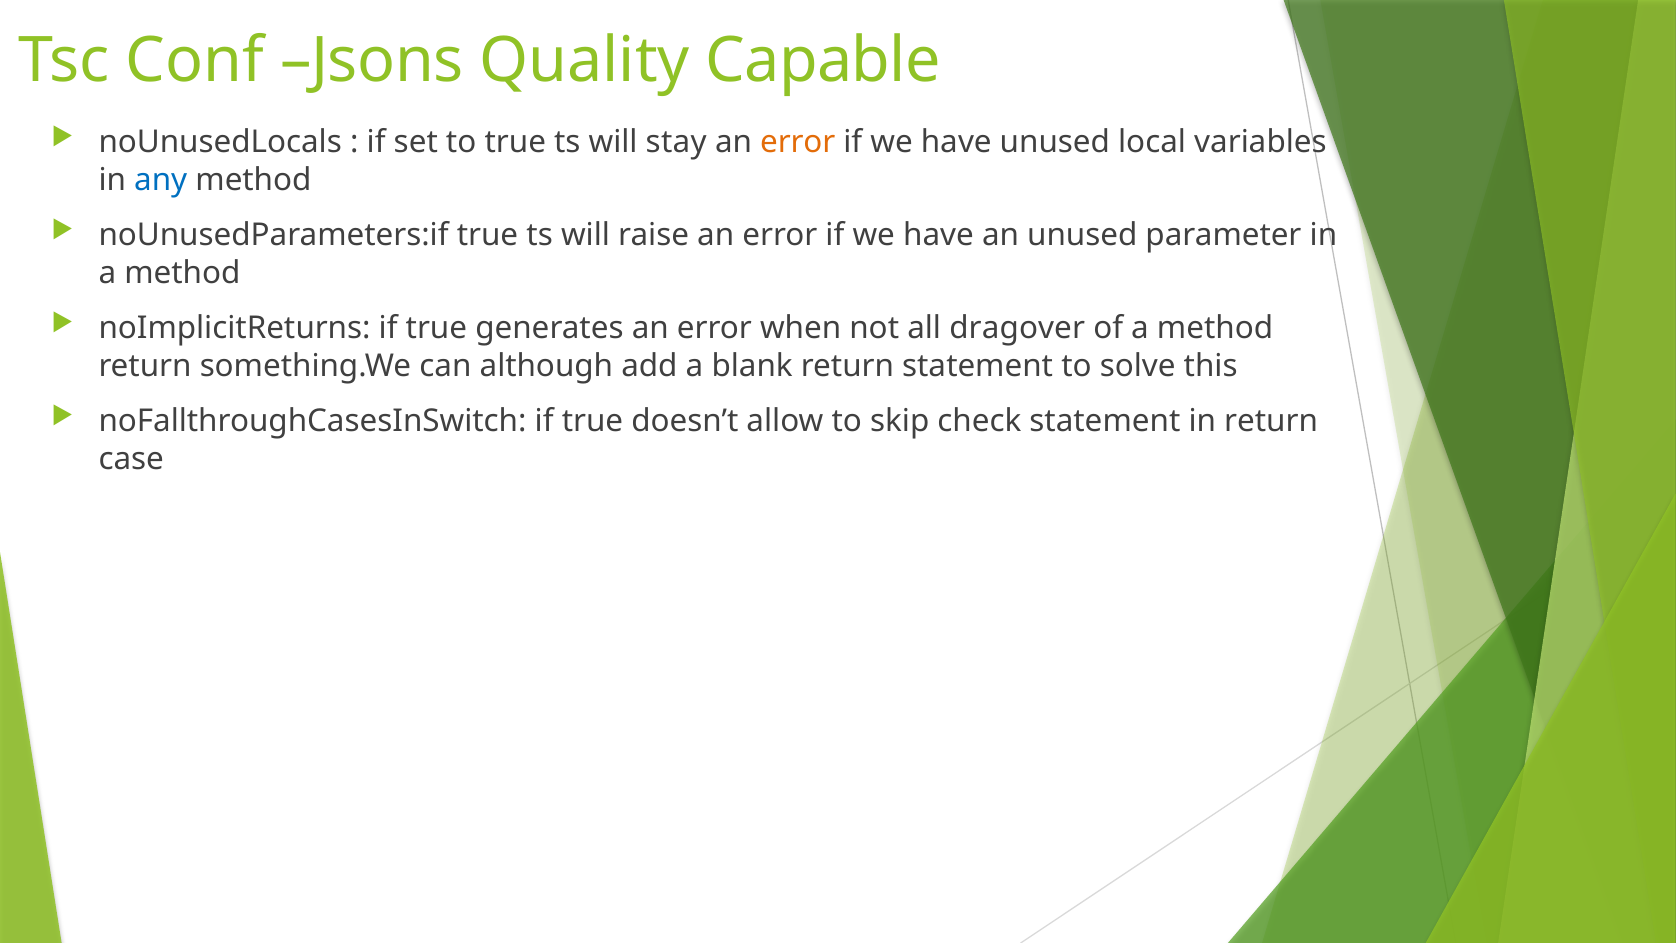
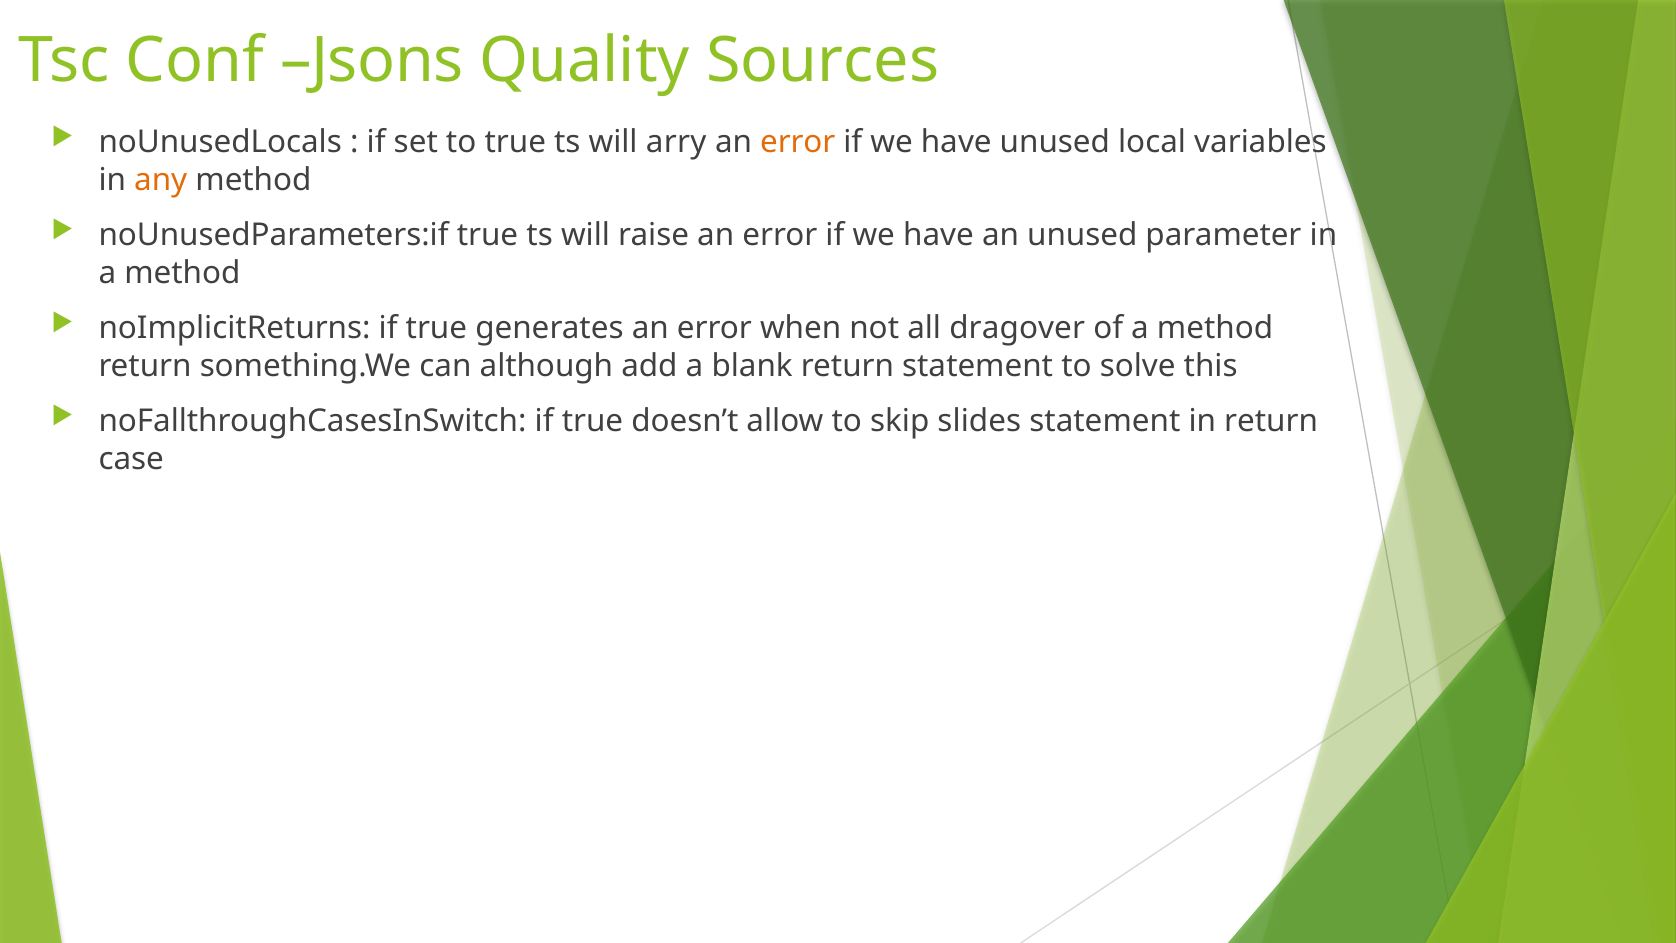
Capable: Capable -> Sources
stay: stay -> arry
any colour: blue -> orange
check: check -> slides
